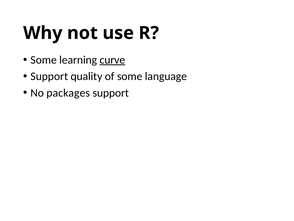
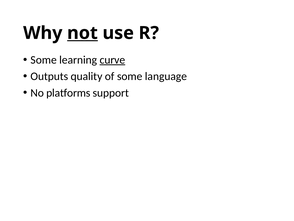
not underline: none -> present
Support at (49, 76): Support -> Outputs
packages: packages -> platforms
